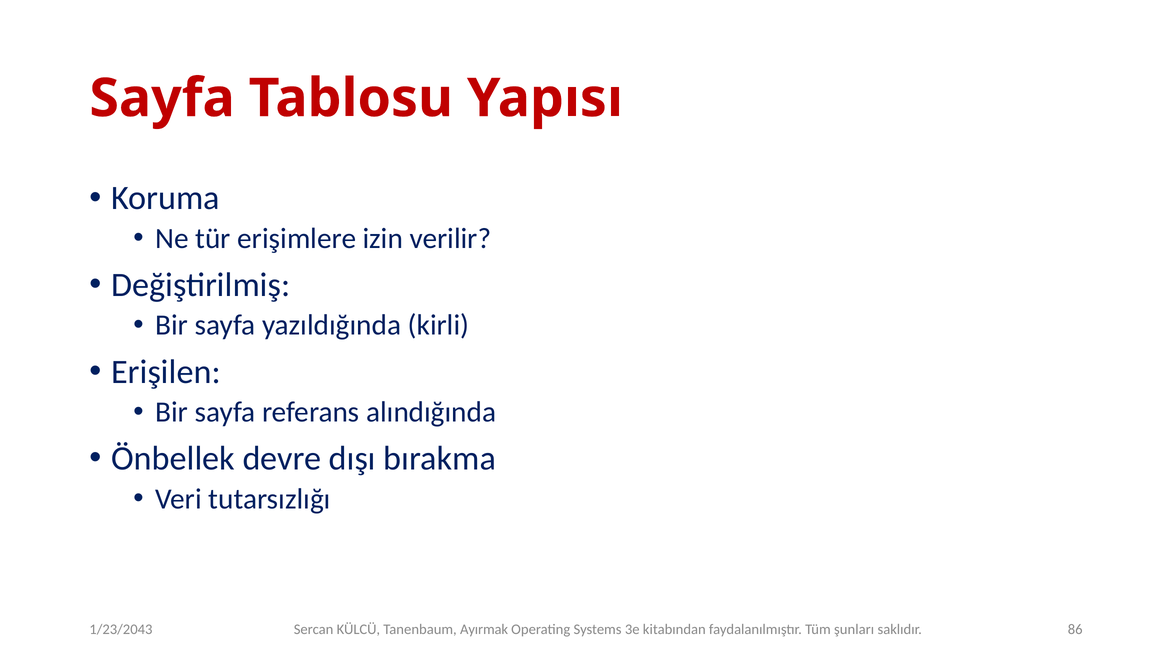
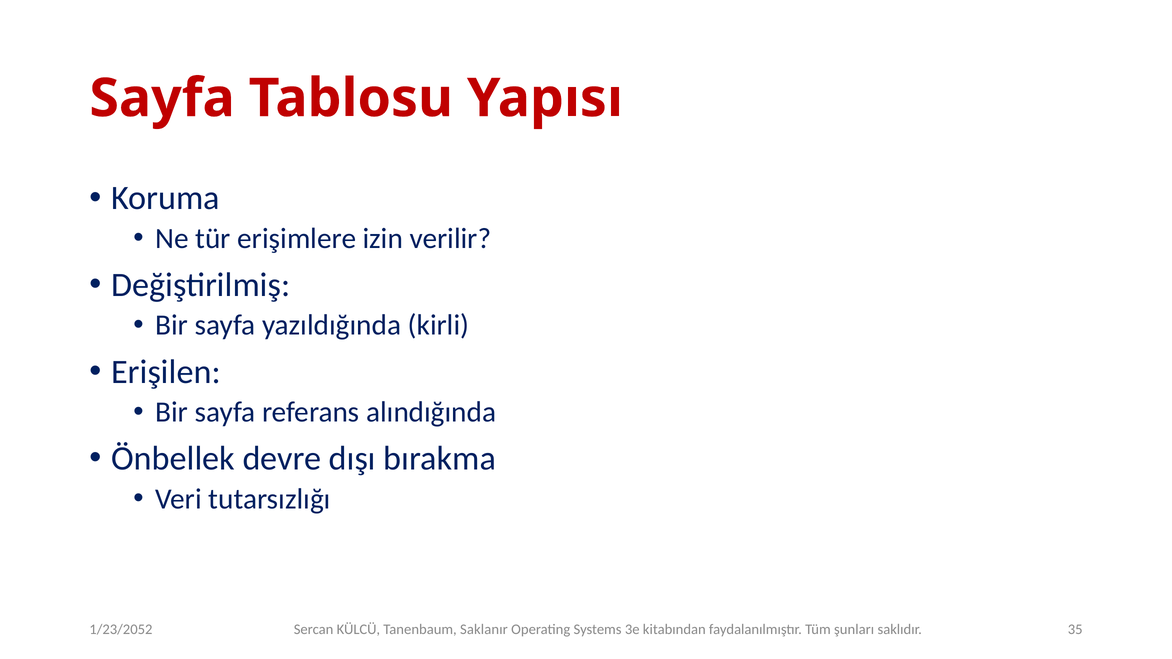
Ayırmak: Ayırmak -> Saklanır
86: 86 -> 35
1/23/2043: 1/23/2043 -> 1/23/2052
